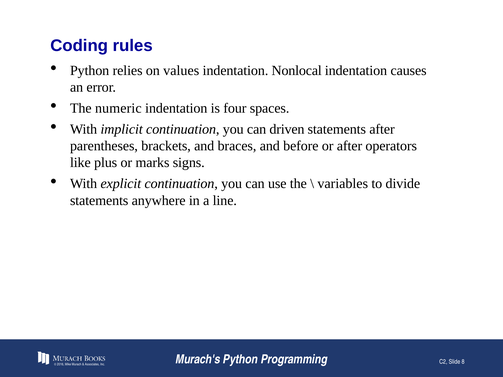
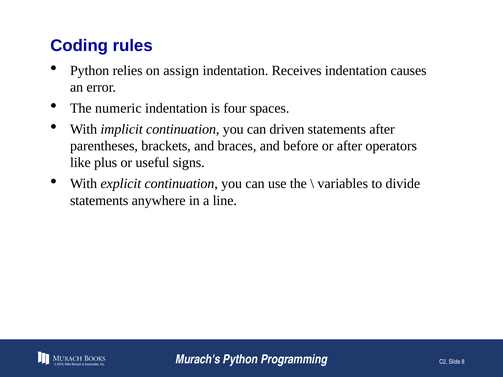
values: values -> assign
Nonlocal: Nonlocal -> Receives
marks: marks -> useful
